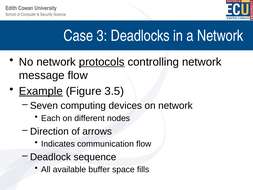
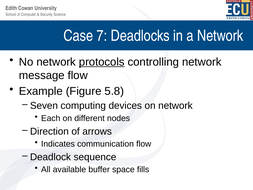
3: 3 -> 7
Example underline: present -> none
3.5: 3.5 -> 5.8
